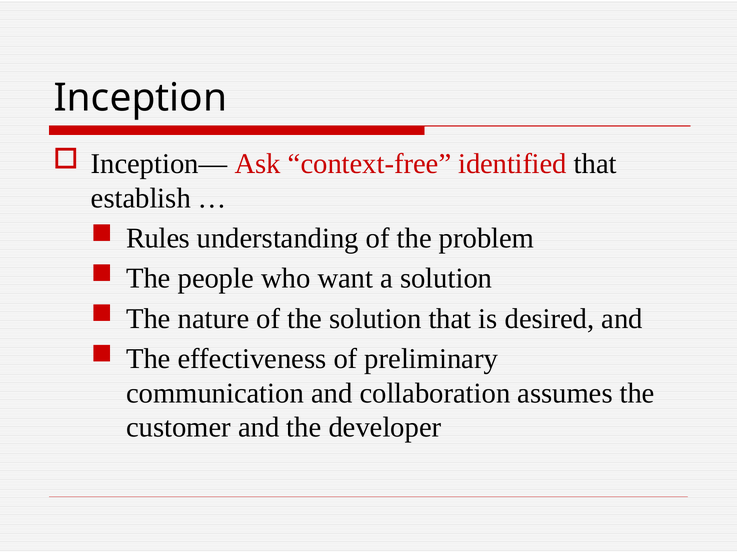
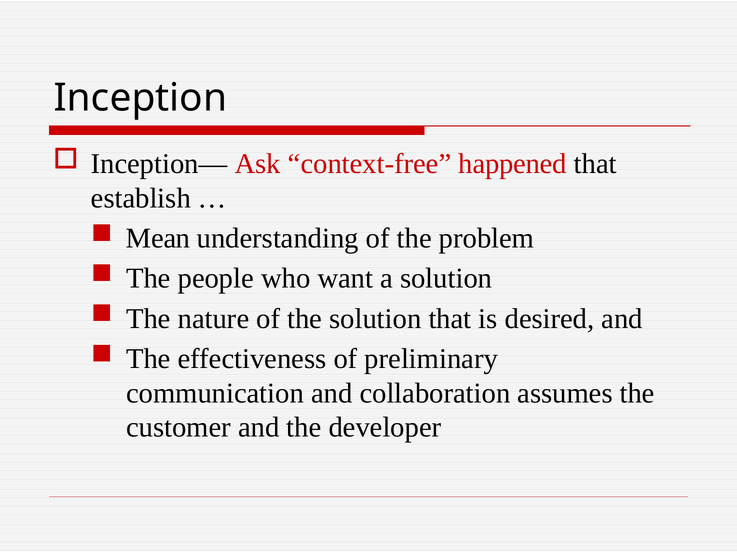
identified: identified -> happened
Rules: Rules -> Mean
